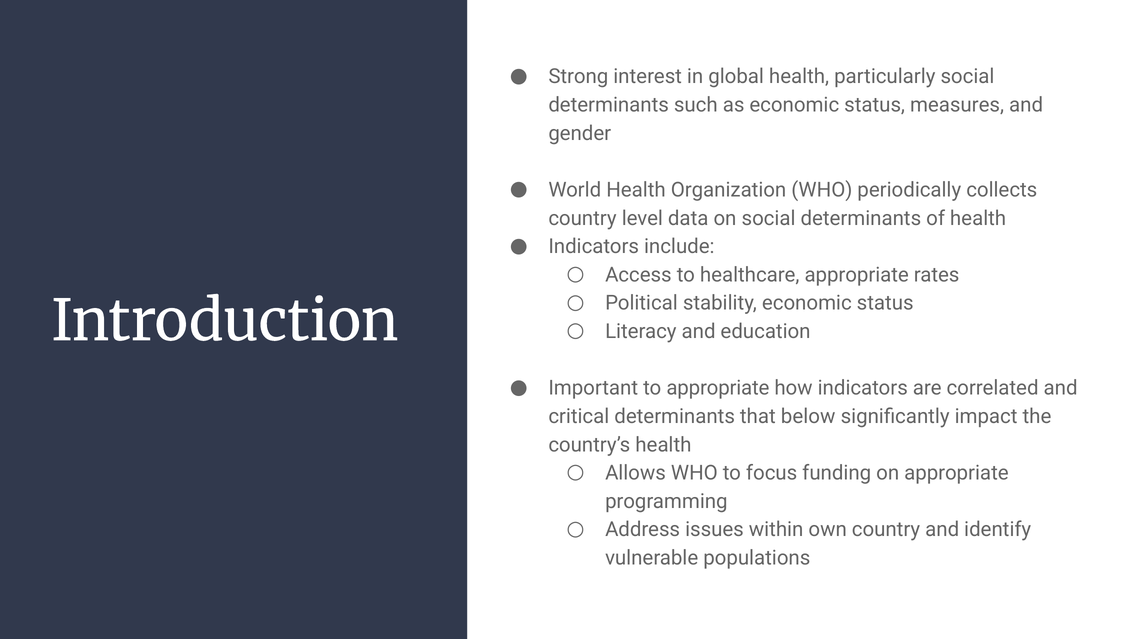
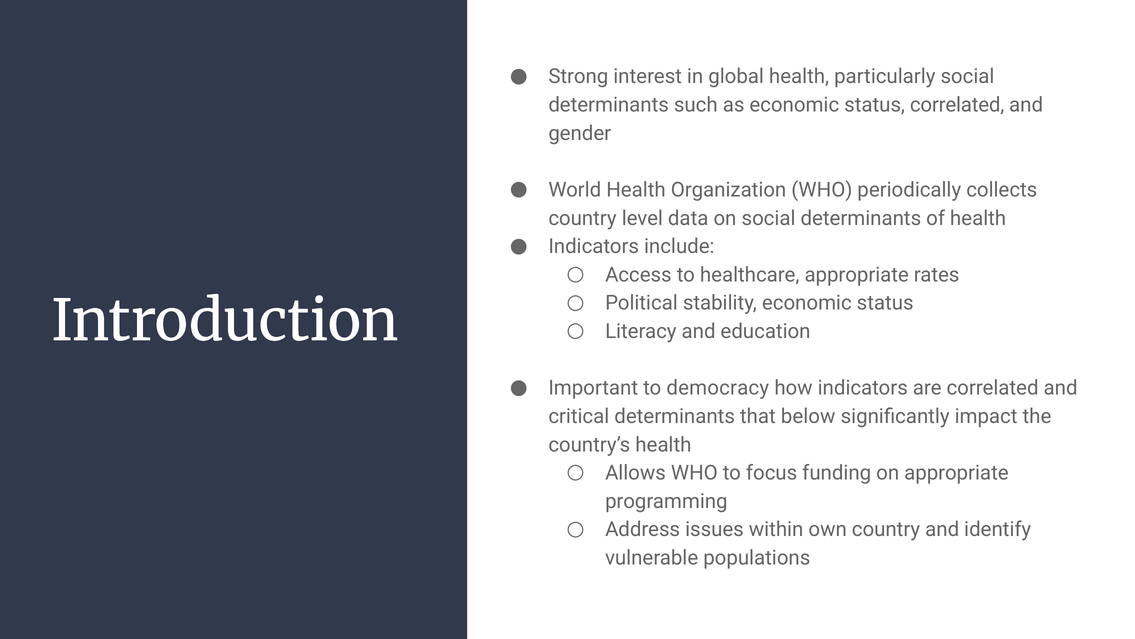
status measures: measures -> correlated
to appropriate: appropriate -> democracy
